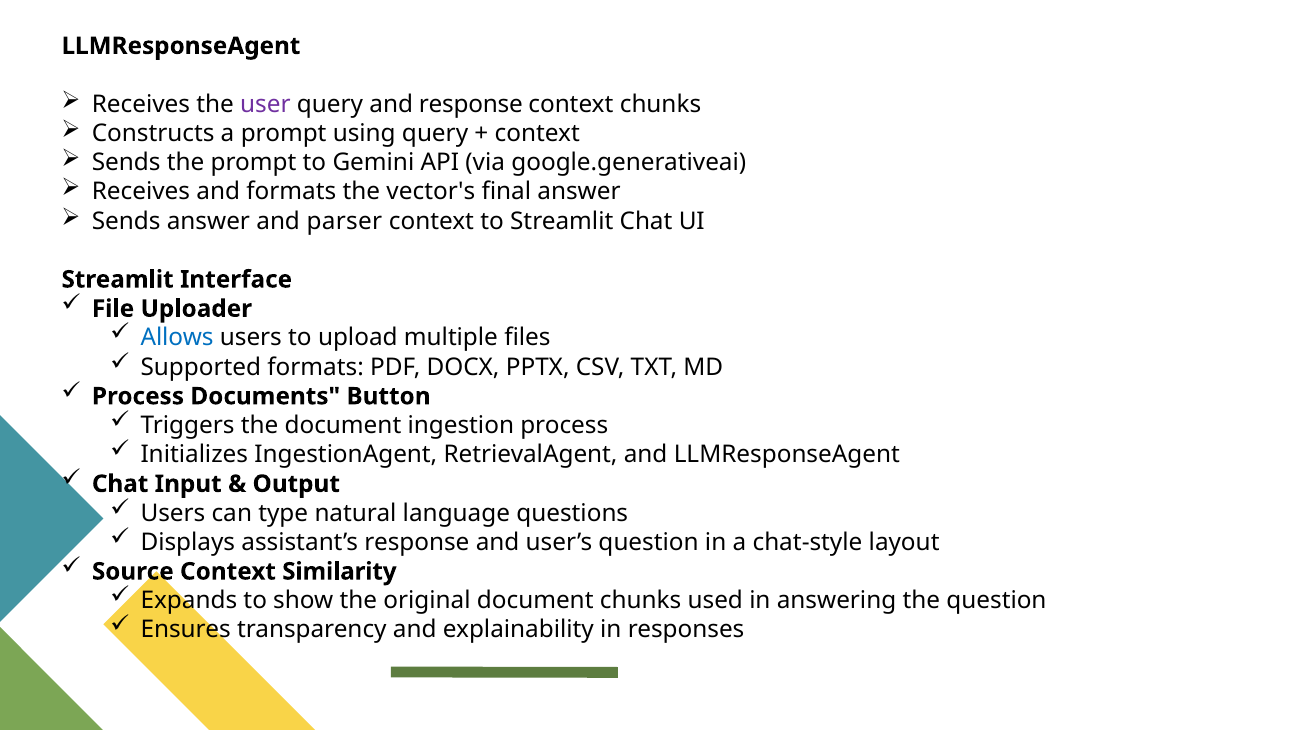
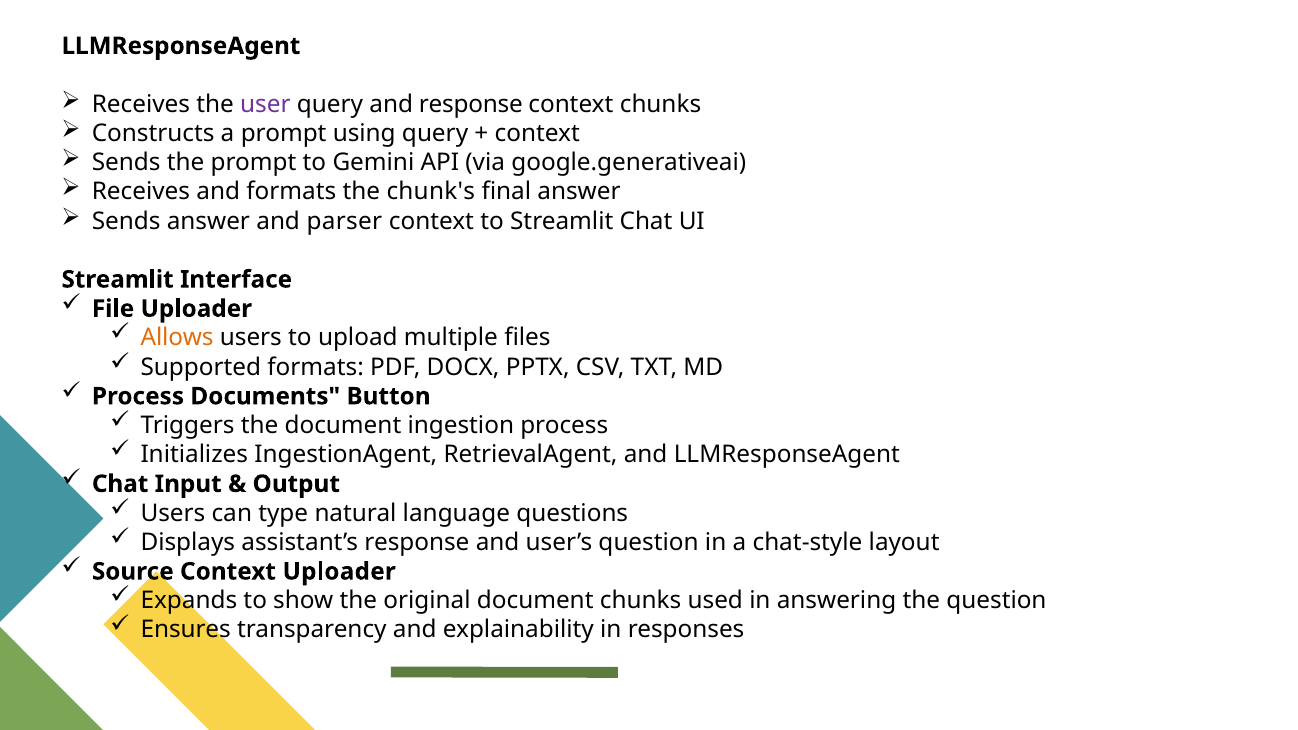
vector's: vector's -> chunk's
Allows colour: blue -> orange
Context Similarity: Similarity -> Uploader
